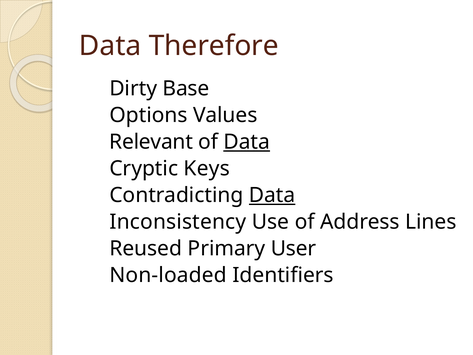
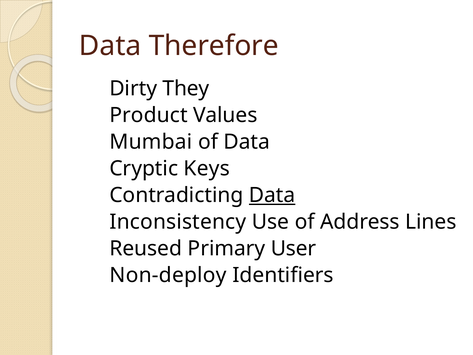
Base: Base -> They
Options: Options -> Product
Relevant: Relevant -> Mumbai
Data at (247, 142) underline: present -> none
Non-loaded: Non-loaded -> Non-deploy
